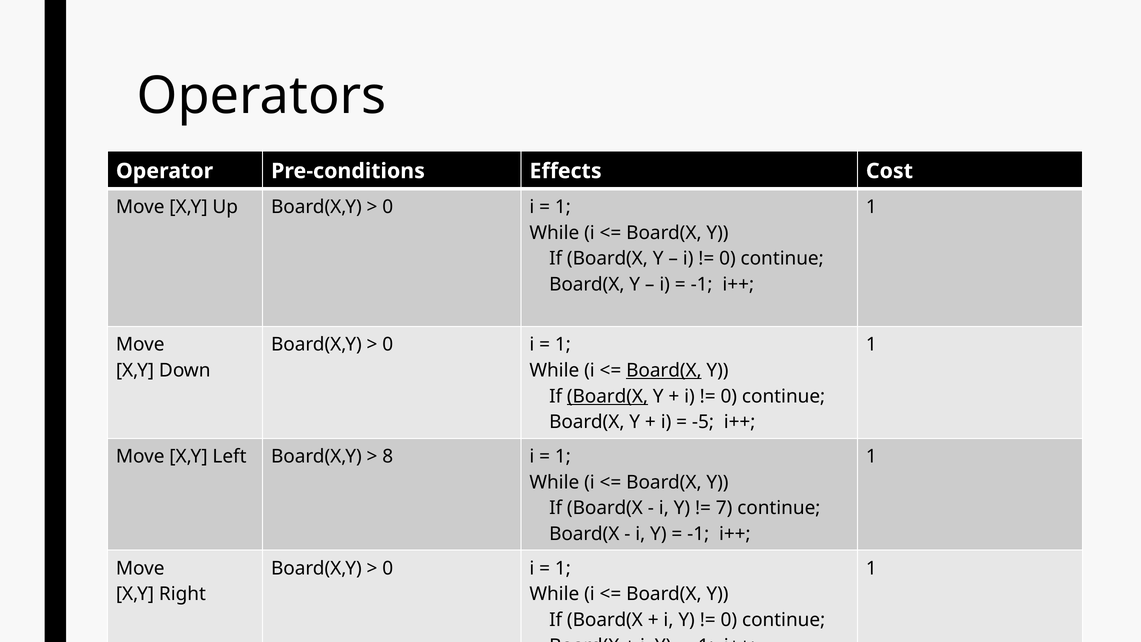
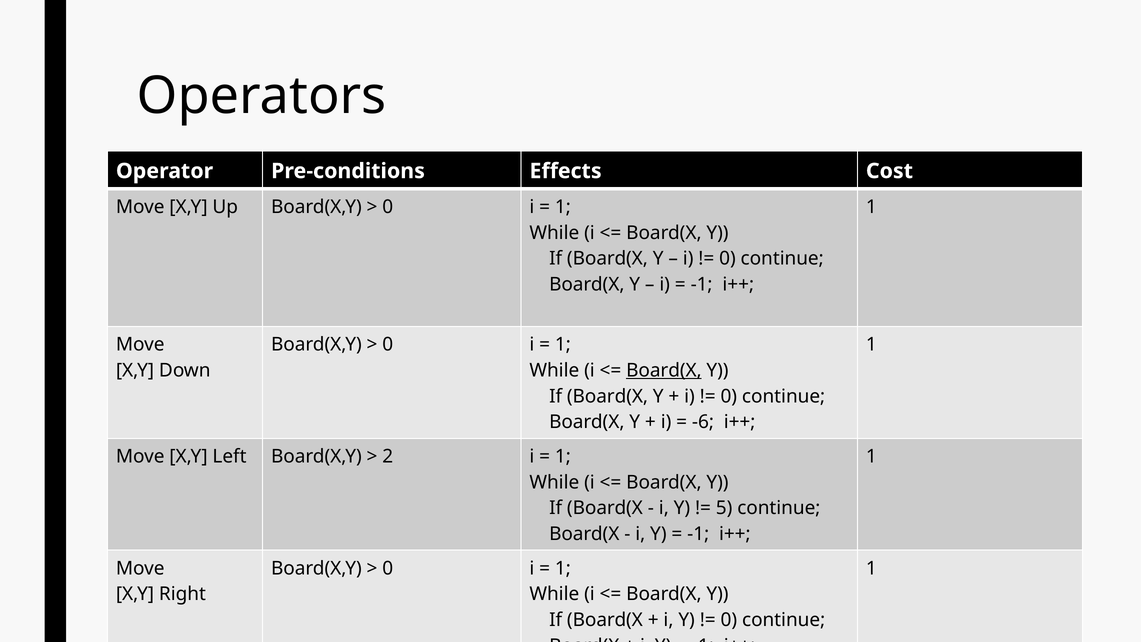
Board(X at (607, 396) underline: present -> none
-5: -5 -> -6
8: 8 -> 2
7: 7 -> 5
